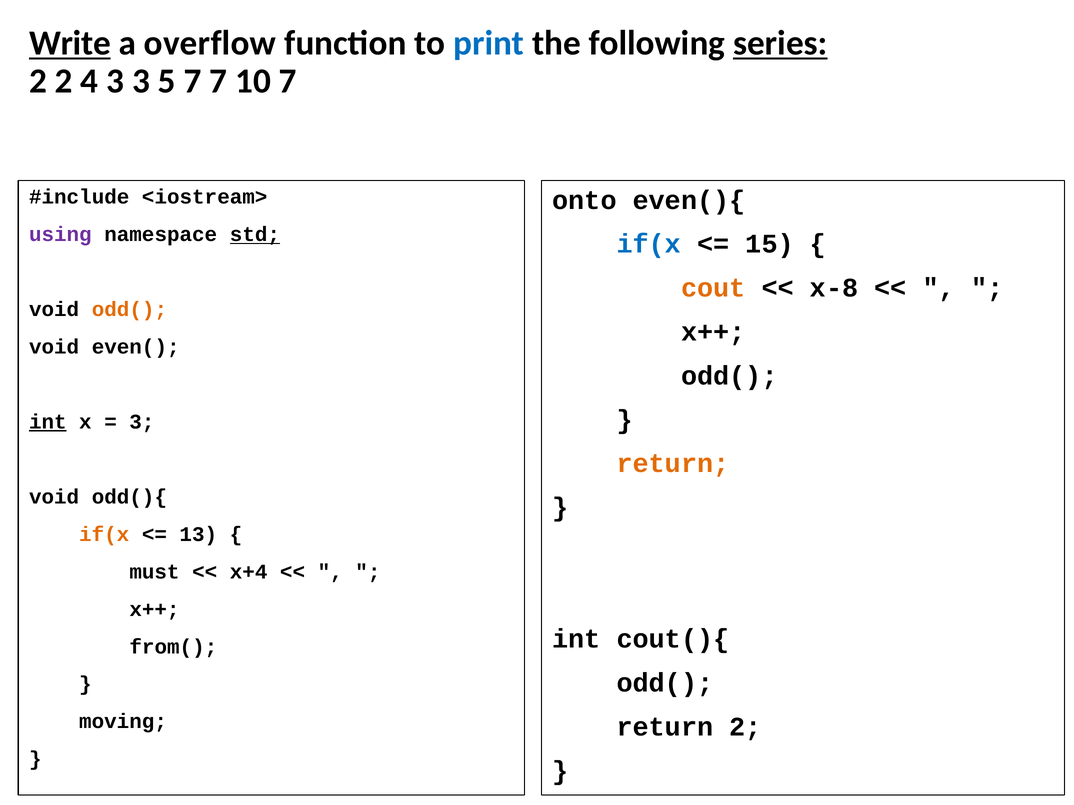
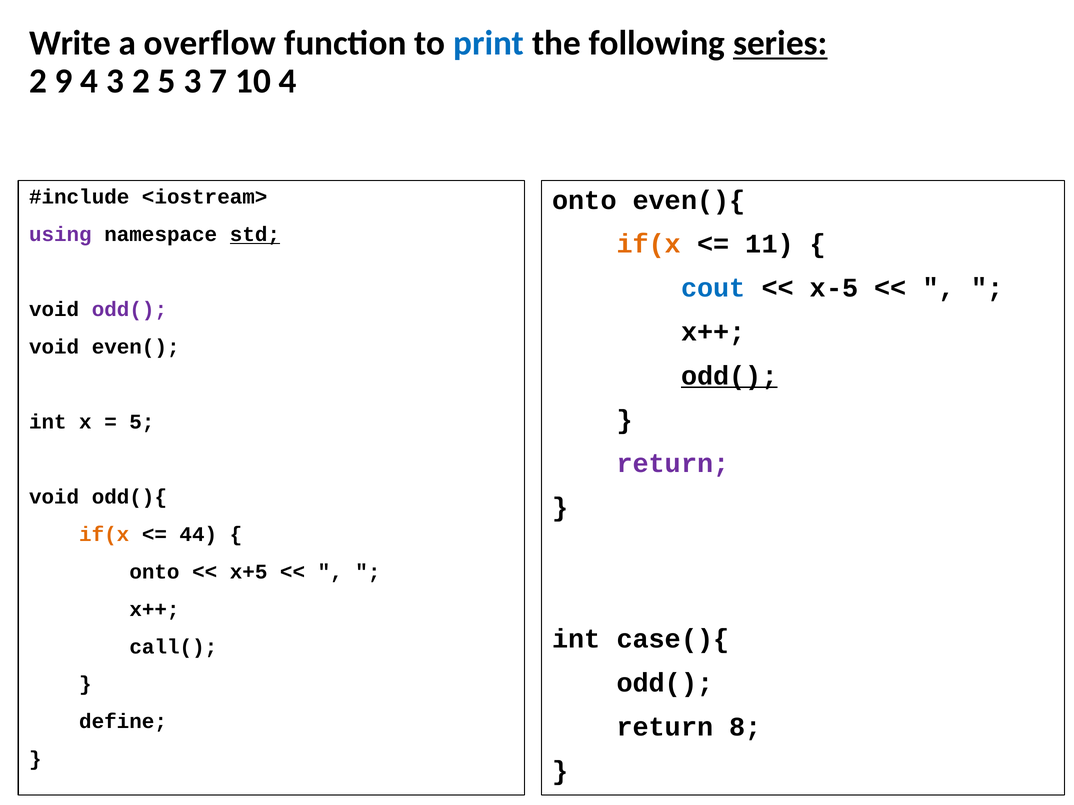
Write underline: present -> none
2 2: 2 -> 9
3 3: 3 -> 2
5 7: 7 -> 3
10 7: 7 -> 4
if(x at (649, 244) colour: blue -> orange
15: 15 -> 11
cout colour: orange -> blue
x-8: x-8 -> x-5
odd( at (129, 310) colour: orange -> purple
odd( at (729, 376) underline: none -> present
int at (48, 422) underline: present -> none
3 at (142, 422): 3 -> 5
return at (673, 464) colour: orange -> purple
13: 13 -> 44
must at (154, 572): must -> onto
x+4: x+4 -> x+5
cout(){: cout(){ -> case(){
from(: from( -> call(
moving: moving -> define
return 2: 2 -> 8
